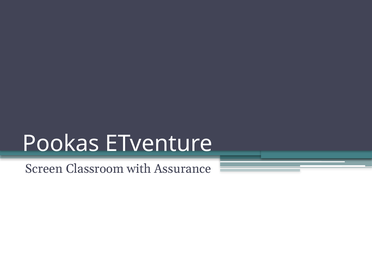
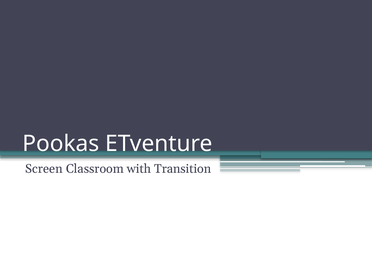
Assurance: Assurance -> Transition
